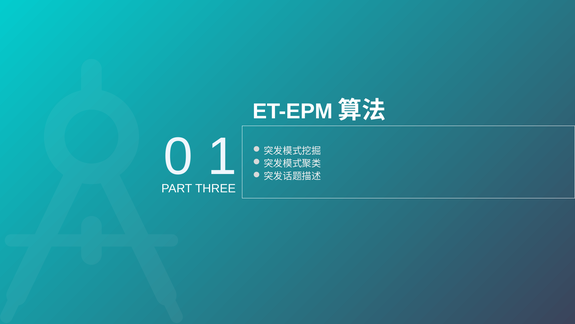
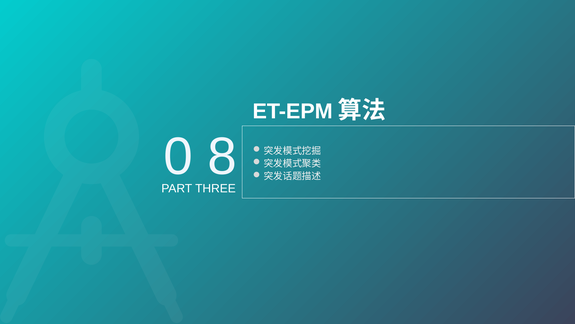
1: 1 -> 8
